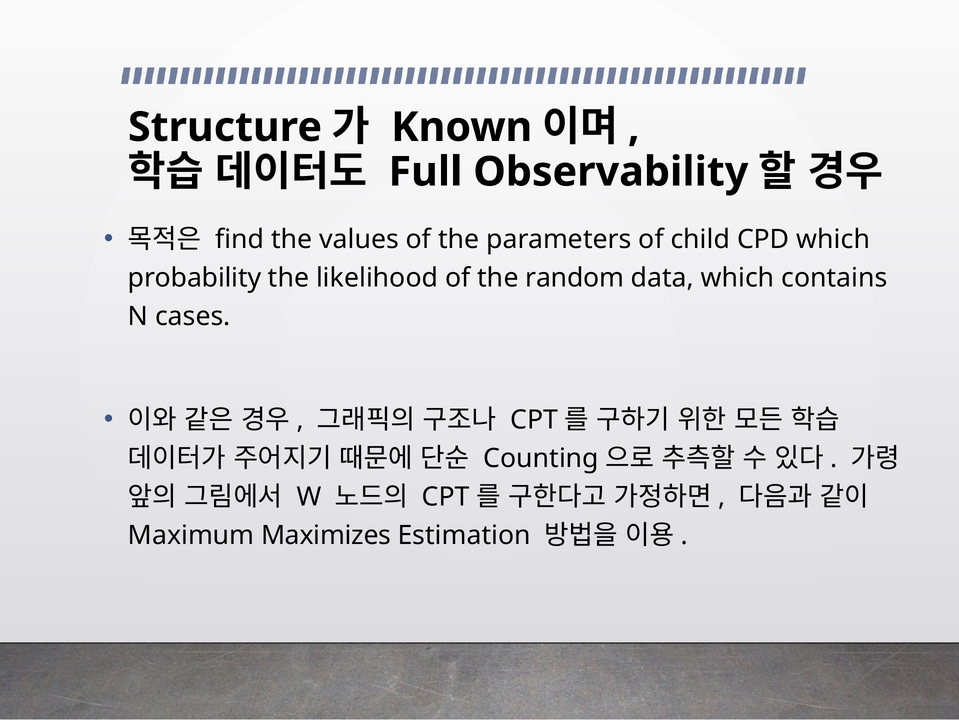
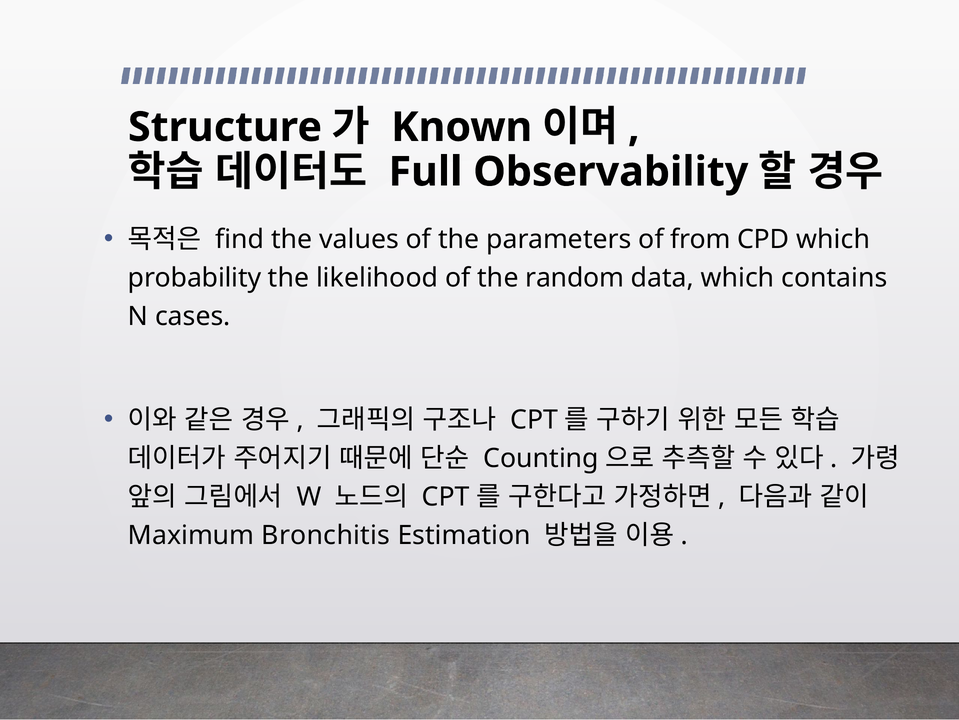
child: child -> from
Maximizes: Maximizes -> Bronchitis
